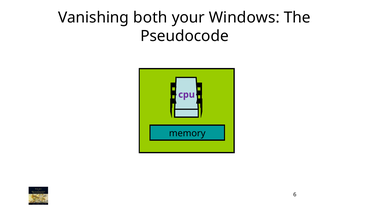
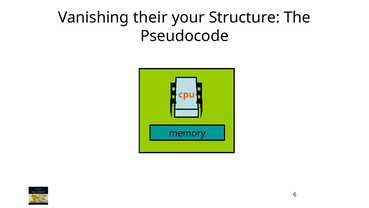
both: both -> their
Windows: Windows -> Structure
cpu colour: purple -> orange
